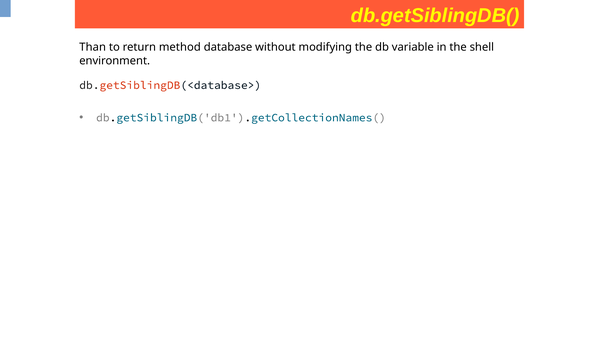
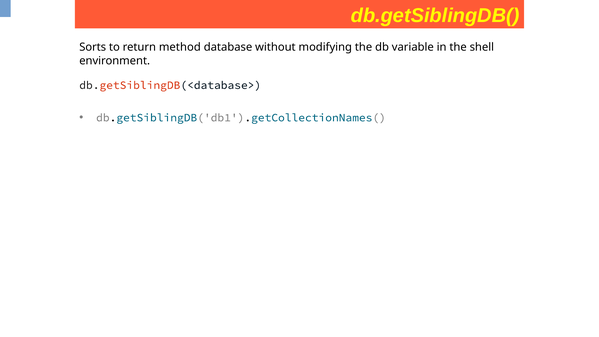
Than: Than -> Sorts
